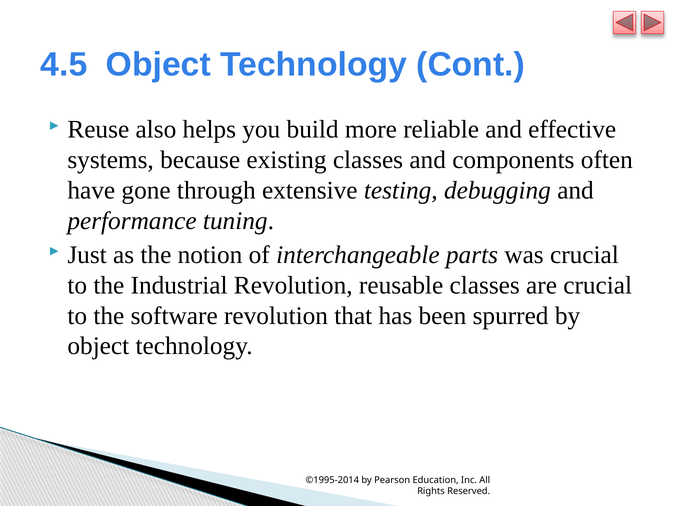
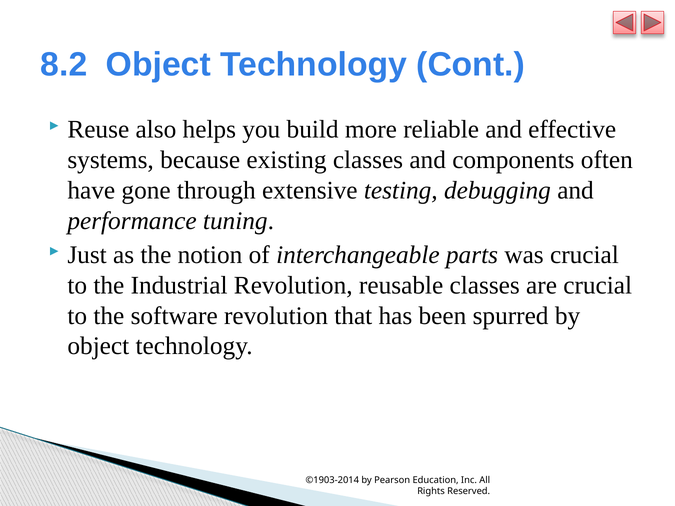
4.5: 4.5 -> 8.2
©1995-2014: ©1995-2014 -> ©1903-2014
